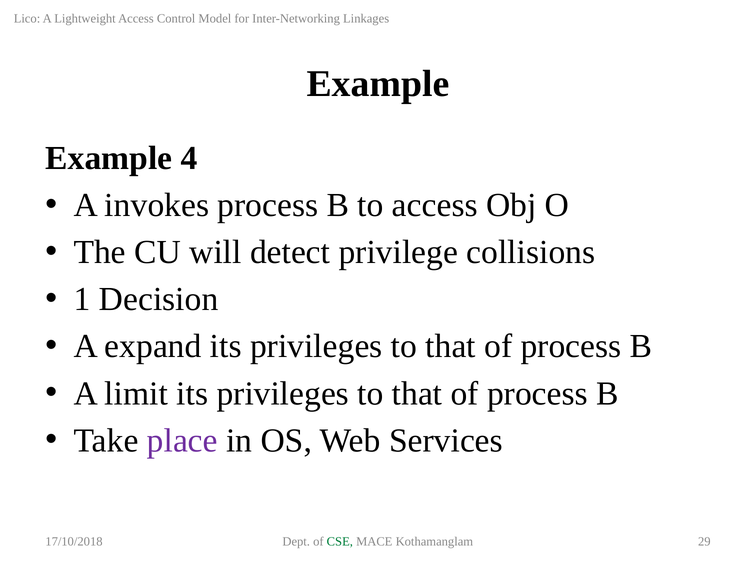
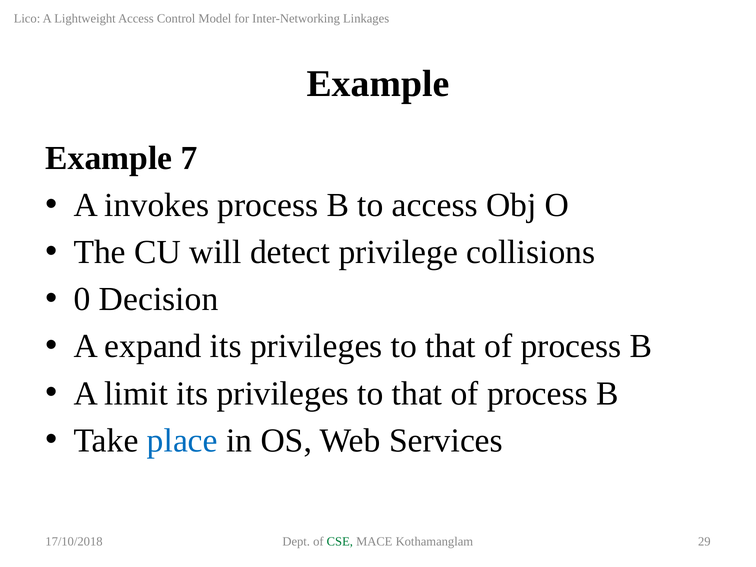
4: 4 -> 7
1: 1 -> 0
place colour: purple -> blue
